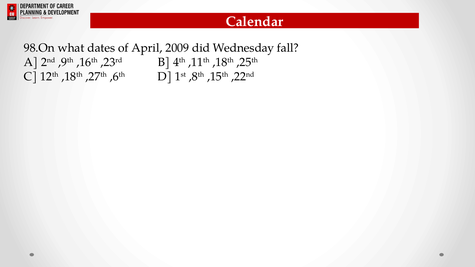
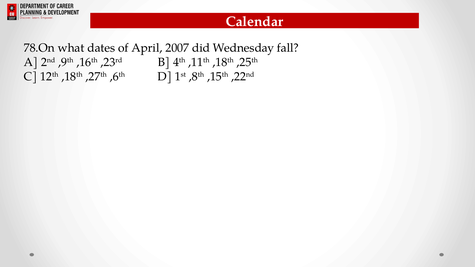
98.On: 98.On -> 78.On
2009: 2009 -> 2007
